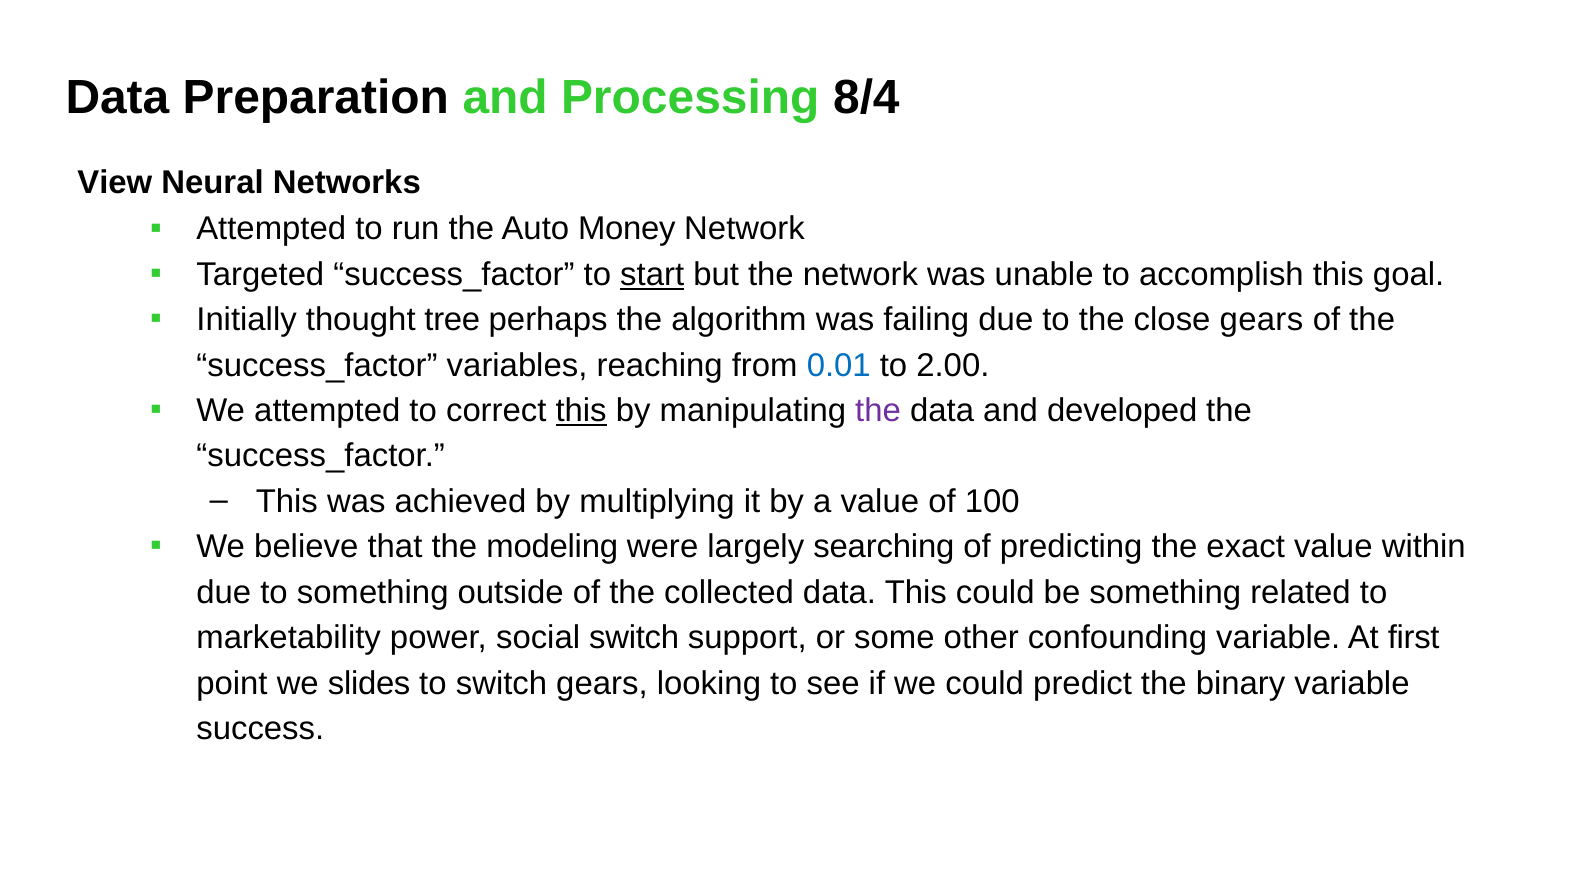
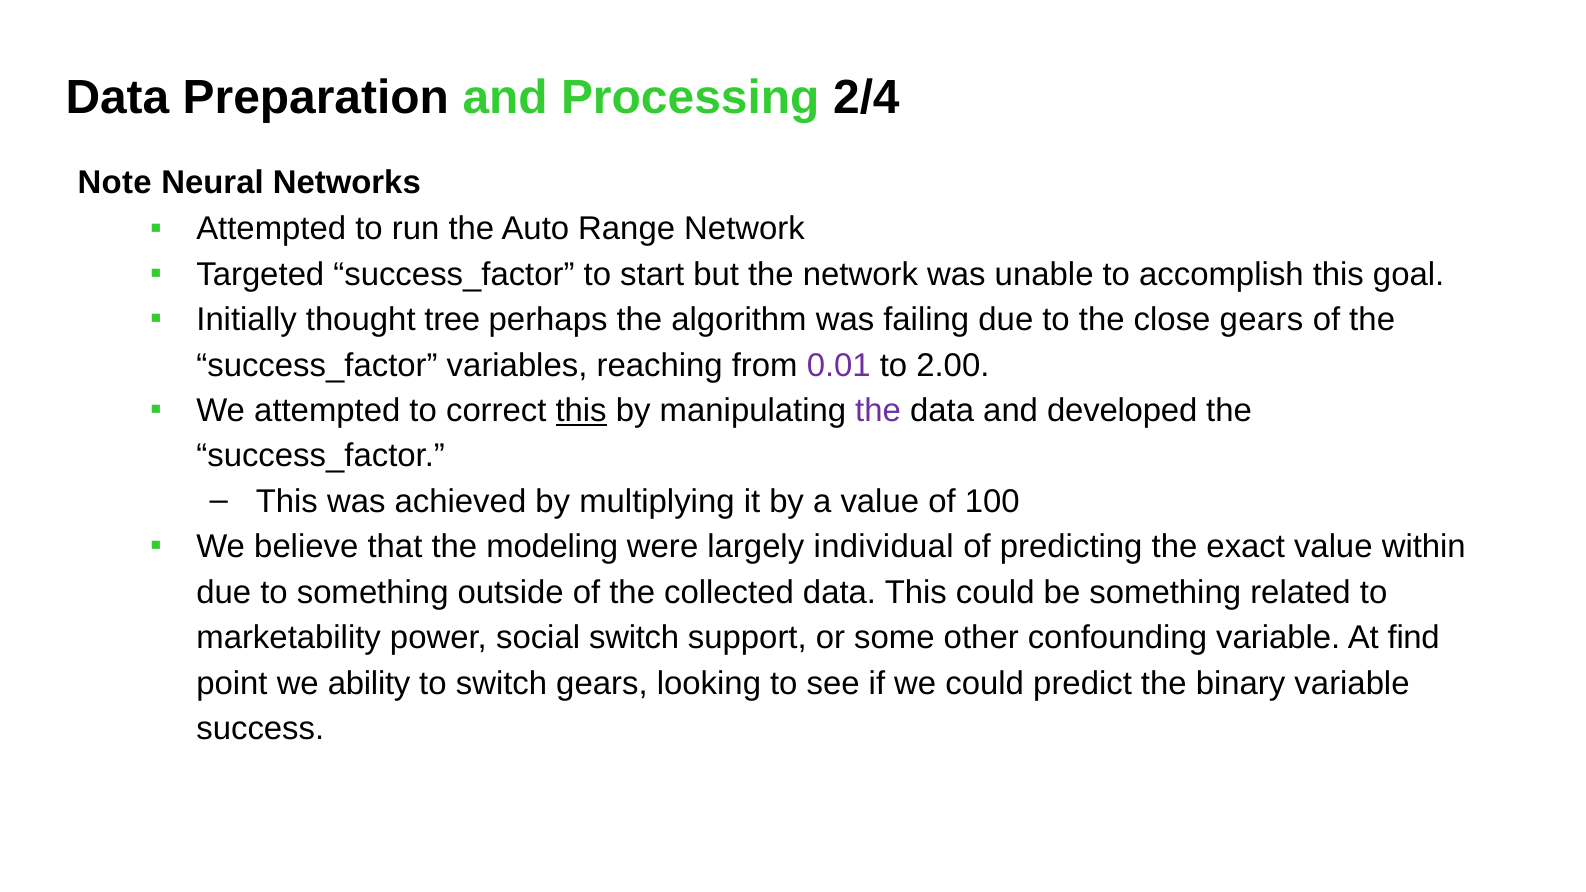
8/4: 8/4 -> 2/4
View: View -> Note
Money: Money -> Range
start underline: present -> none
0.01 colour: blue -> purple
searching: searching -> individual
first: first -> find
slides: slides -> ability
